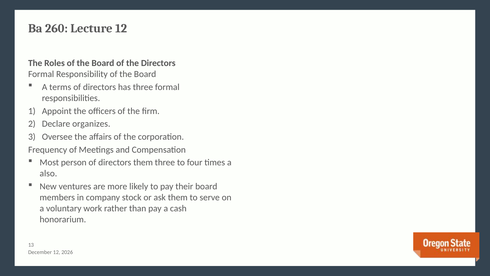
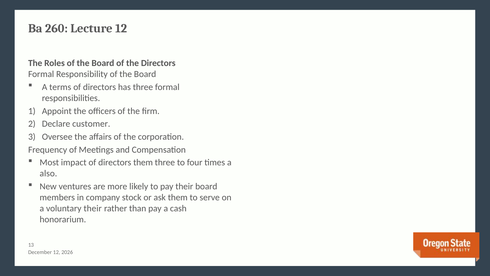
organizes: organizes -> customer
person: person -> impact
voluntary work: work -> their
